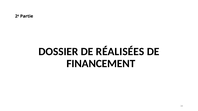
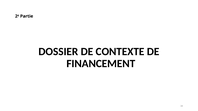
RÉALISÉES: RÉALISÉES -> CONTEXTE
